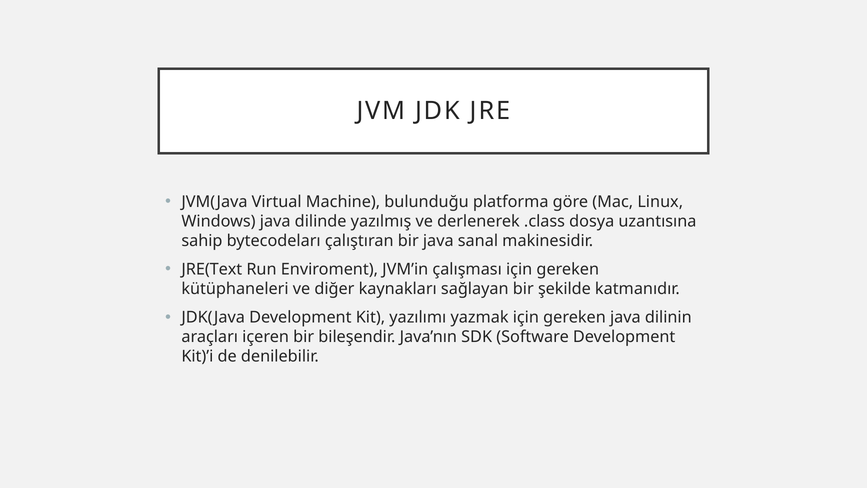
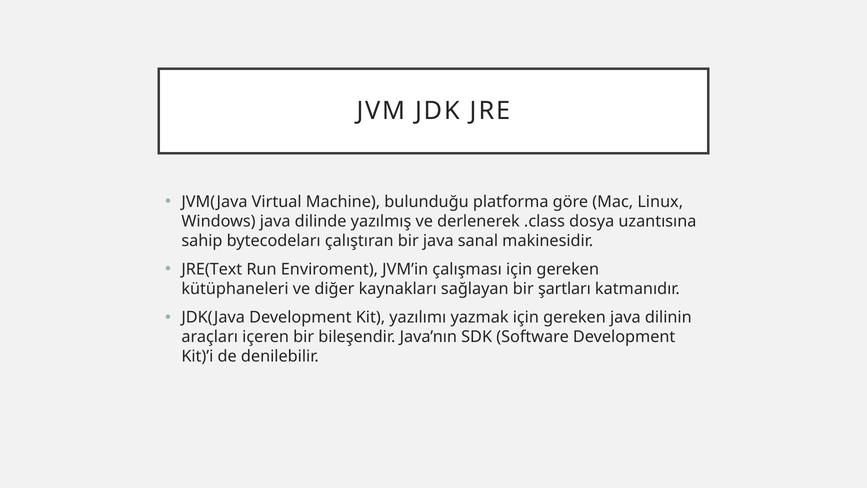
şekilde: şekilde -> şartları
